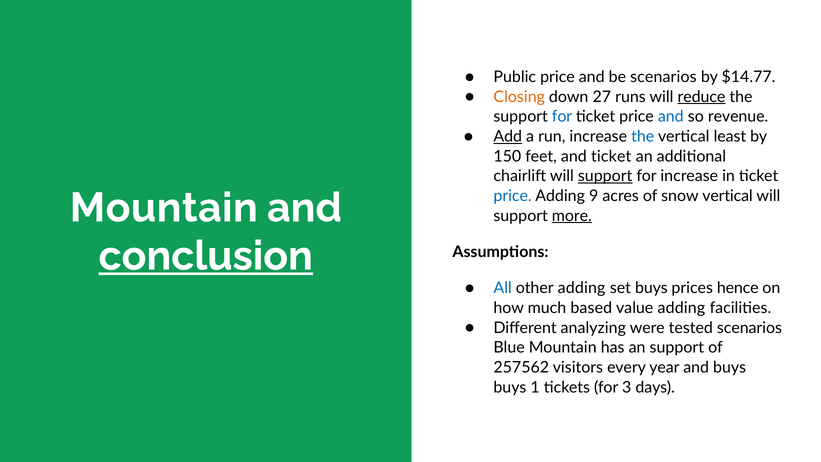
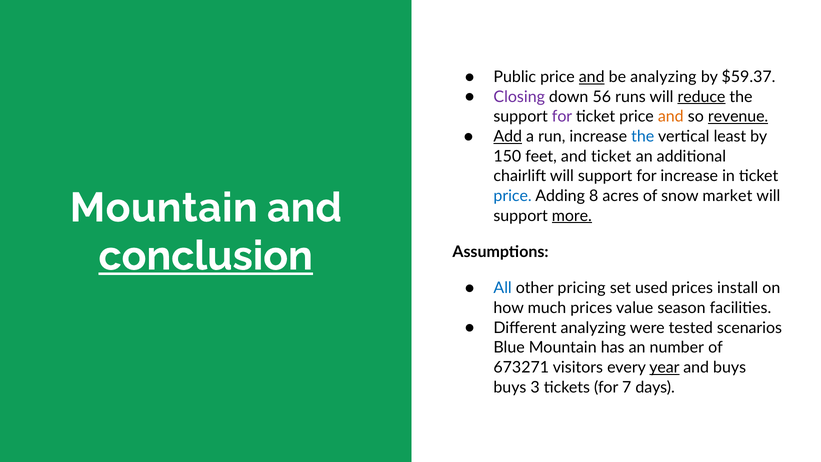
and at (592, 77) underline: none -> present
be scenarios: scenarios -> analyzing
$14.77: $14.77 -> $59.37
Closing colour: orange -> purple
27: 27 -> 56
for at (562, 117) colour: blue -> purple
and at (671, 117) colour: blue -> orange
revenue underline: none -> present
support at (605, 176) underline: present -> none
9: 9 -> 8
snow vertical: vertical -> market
other adding: adding -> pricing
set buys: buys -> used
hence: hence -> install
much based: based -> prices
value adding: adding -> season
an support: support -> number
257562: 257562 -> 673271
year underline: none -> present
1: 1 -> 3
3: 3 -> 7
